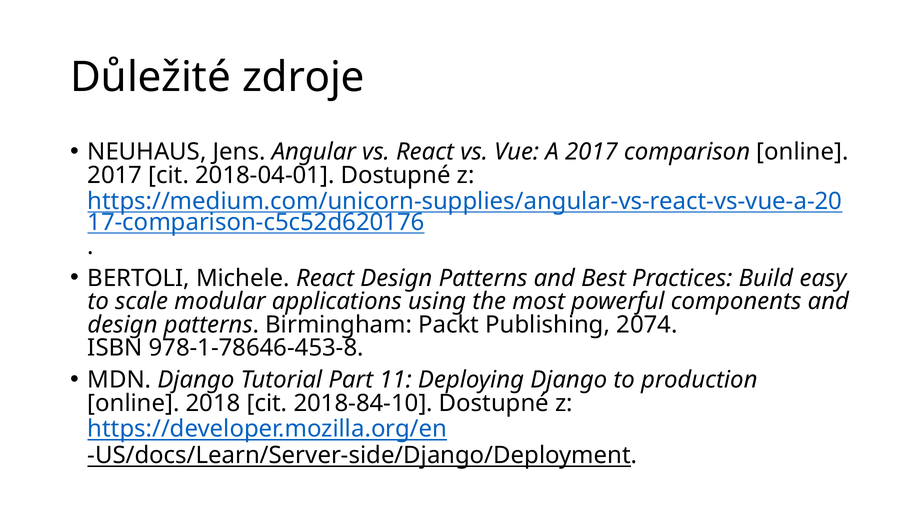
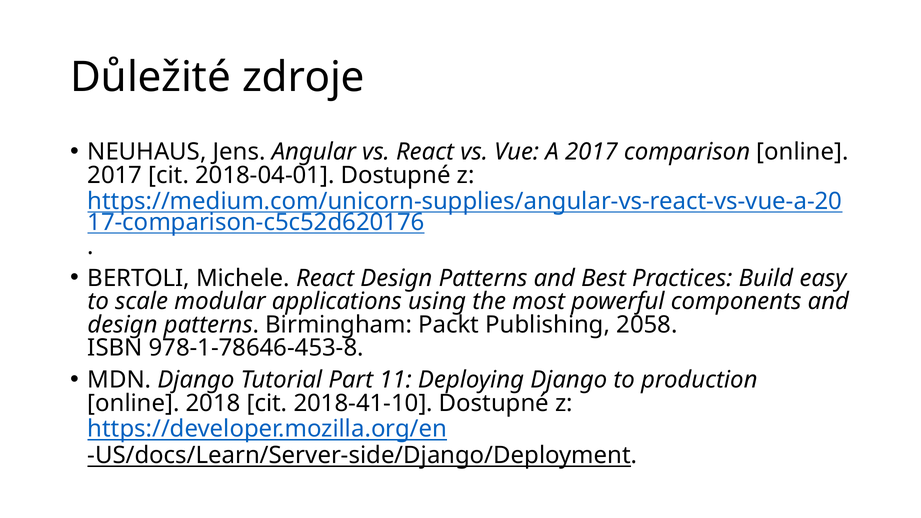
2074: 2074 -> 2058
2018-84-10: 2018-84-10 -> 2018-41-10
